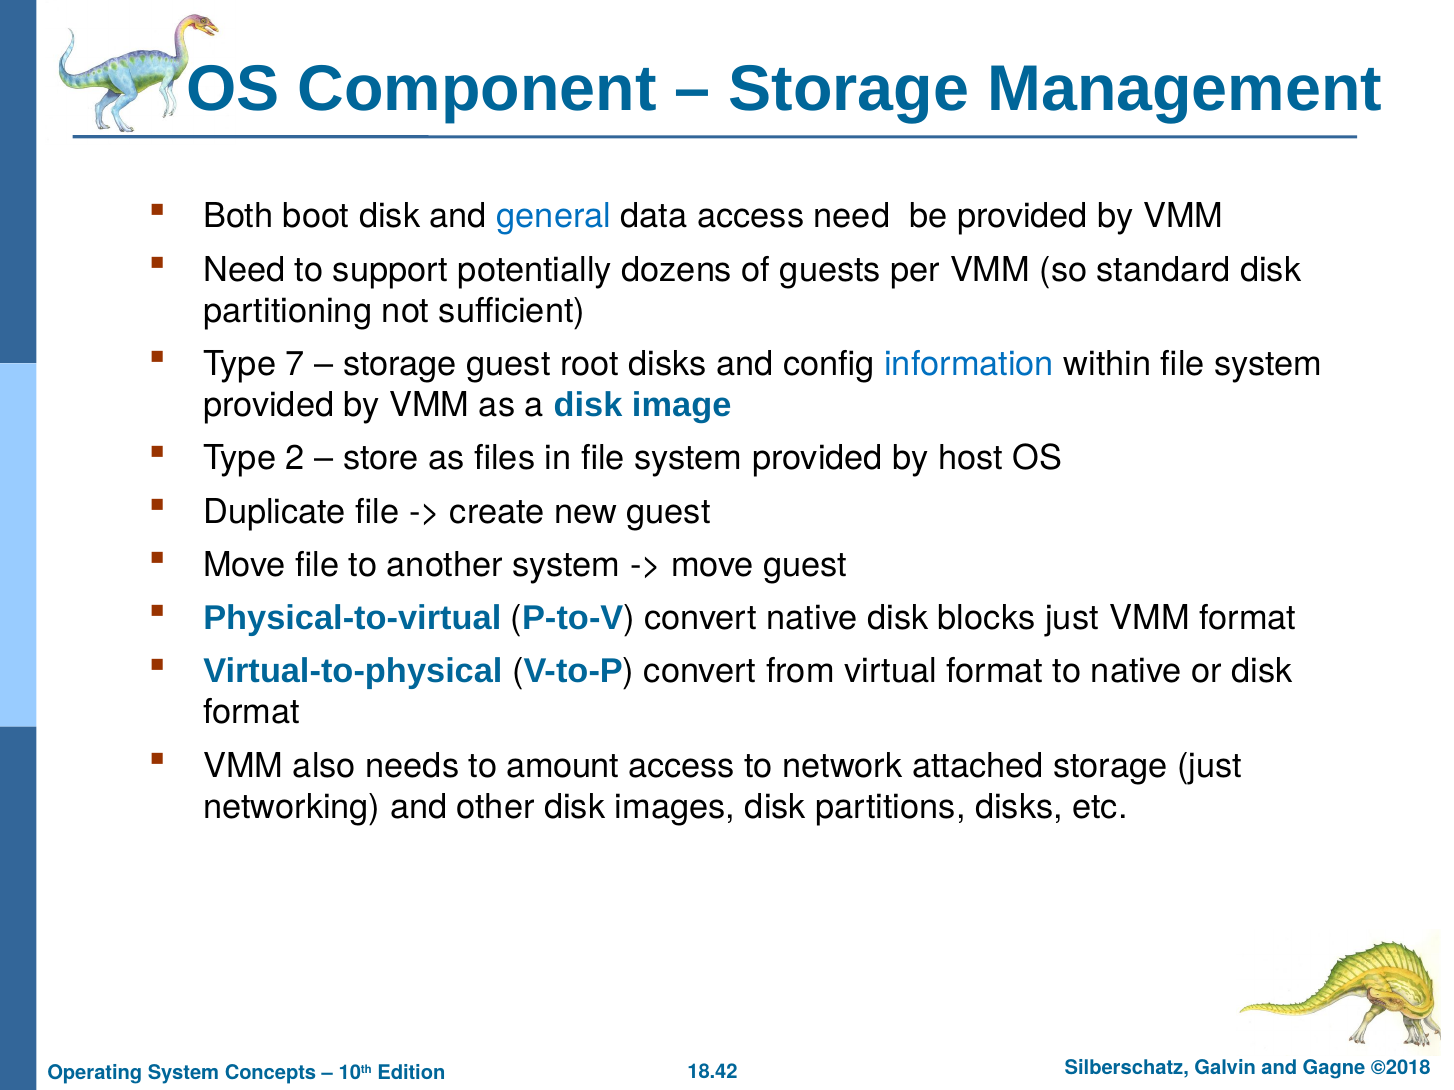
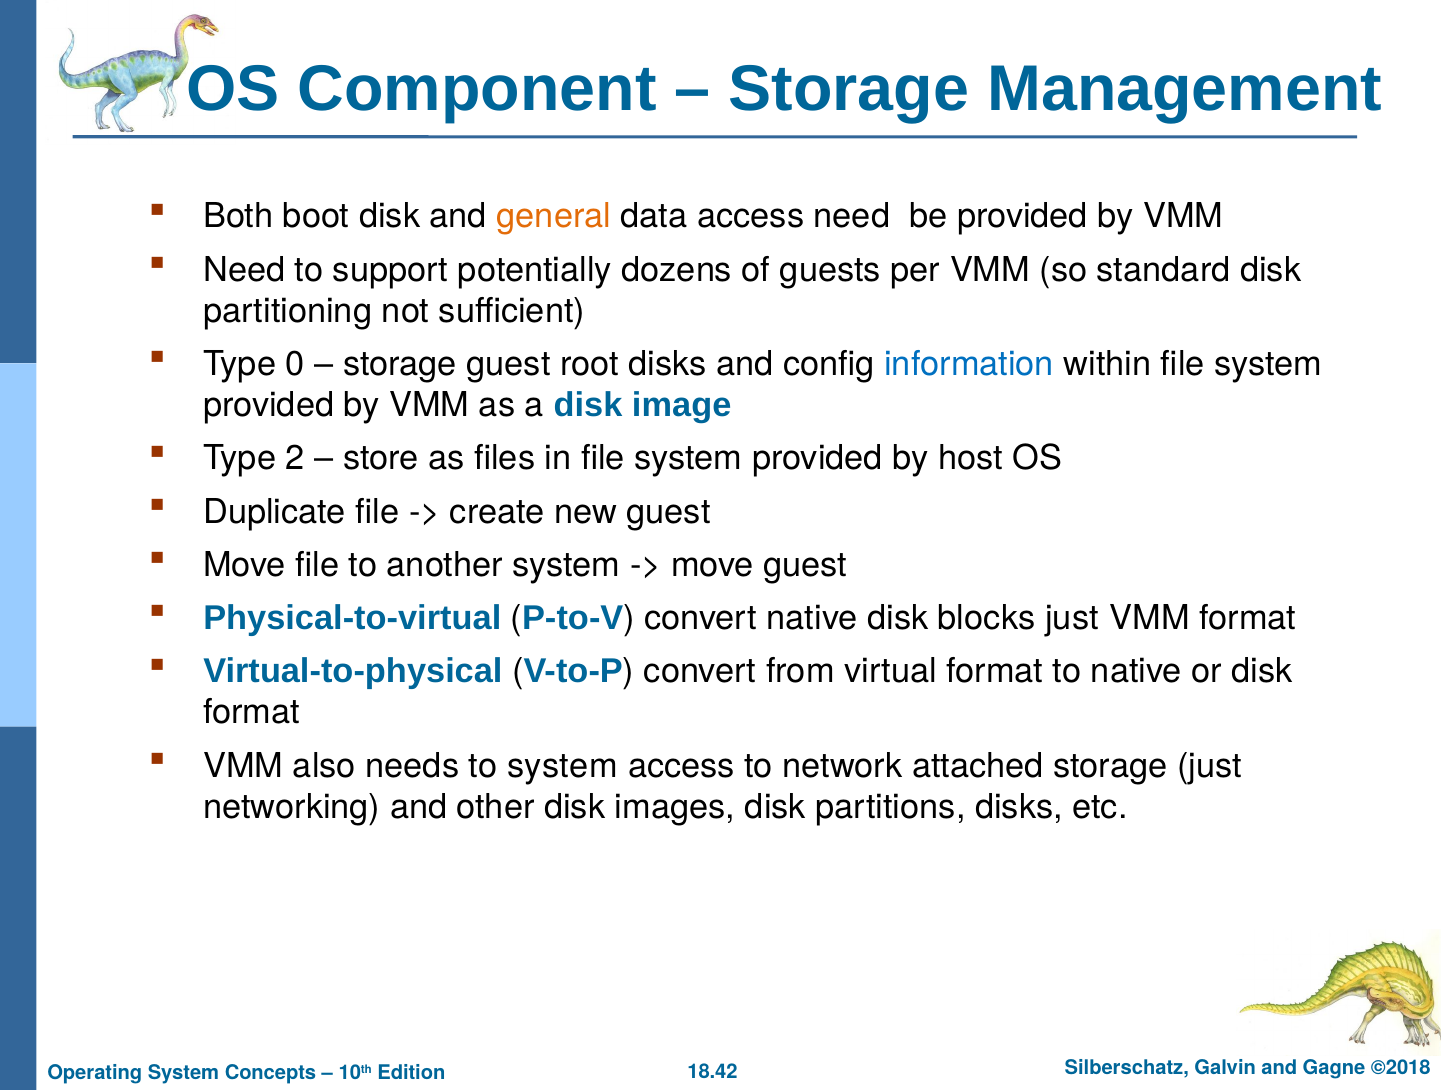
general colour: blue -> orange
7: 7 -> 0
to amount: amount -> system
